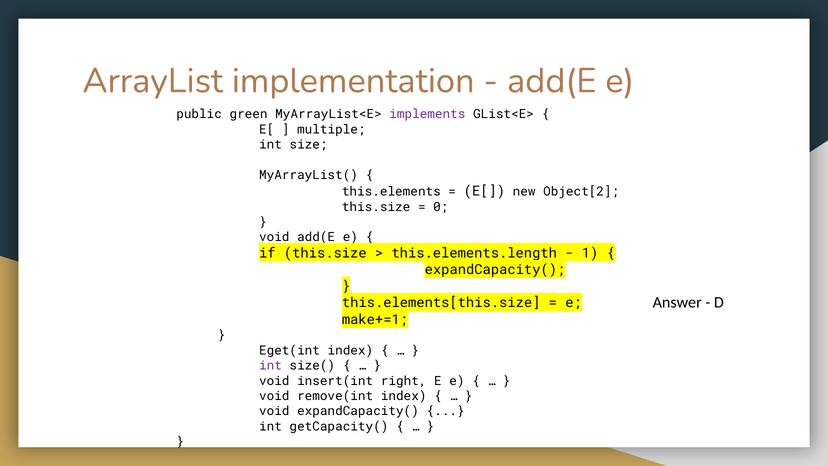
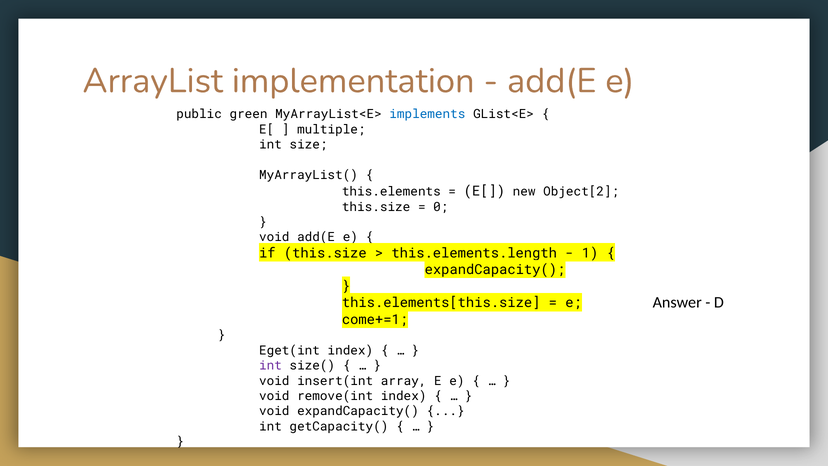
implements colour: purple -> blue
make+=1: make+=1 -> come+=1
right: right -> array
